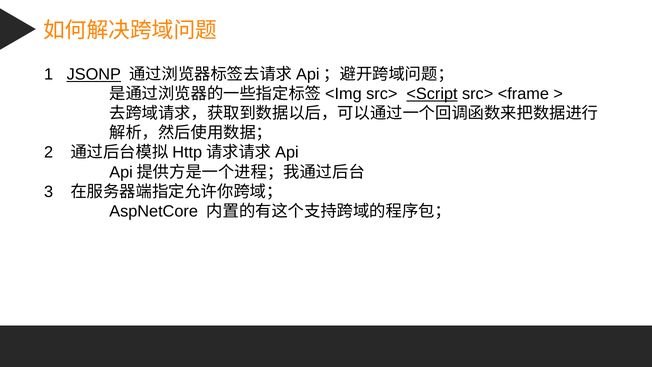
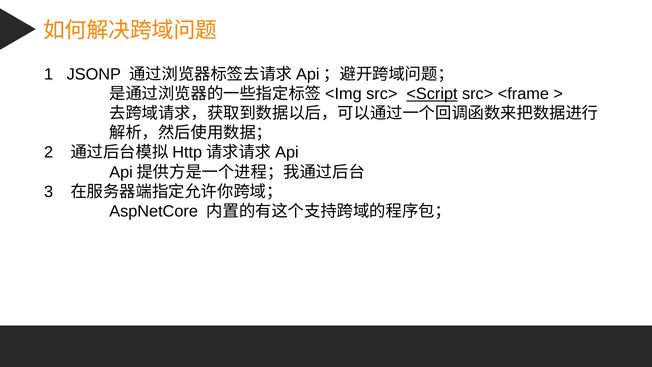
JSONP underline: present -> none
